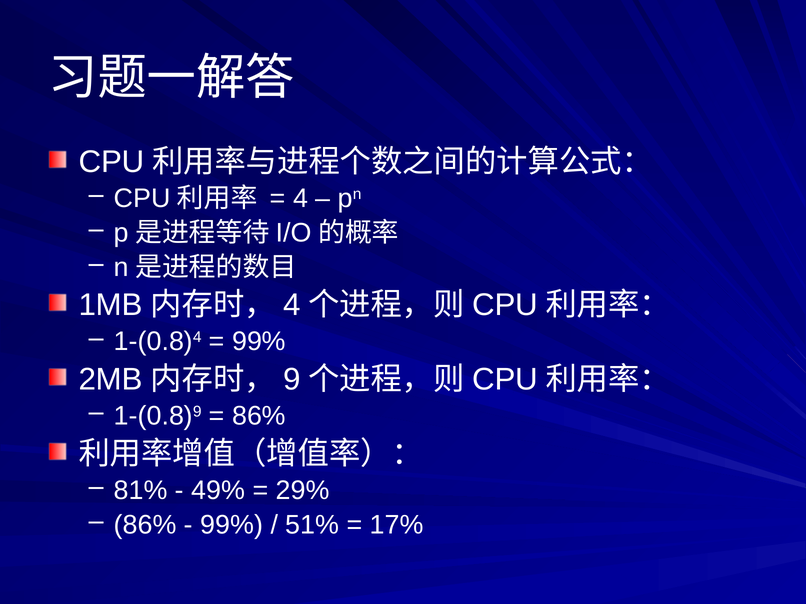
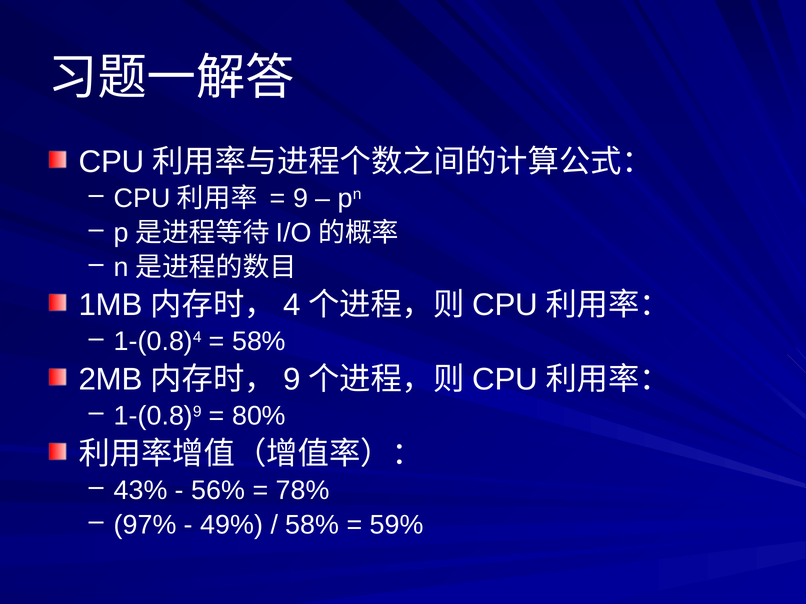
4 at (300, 199): 4 -> 9
99% at (259, 342): 99% -> 58%
86% at (259, 416): 86% -> 80%
81%: 81% -> 43%
49%: 49% -> 56%
29%: 29% -> 78%
86% at (145, 525): 86% -> 97%
99% at (232, 525): 99% -> 49%
51% at (312, 525): 51% -> 58%
17%: 17% -> 59%
